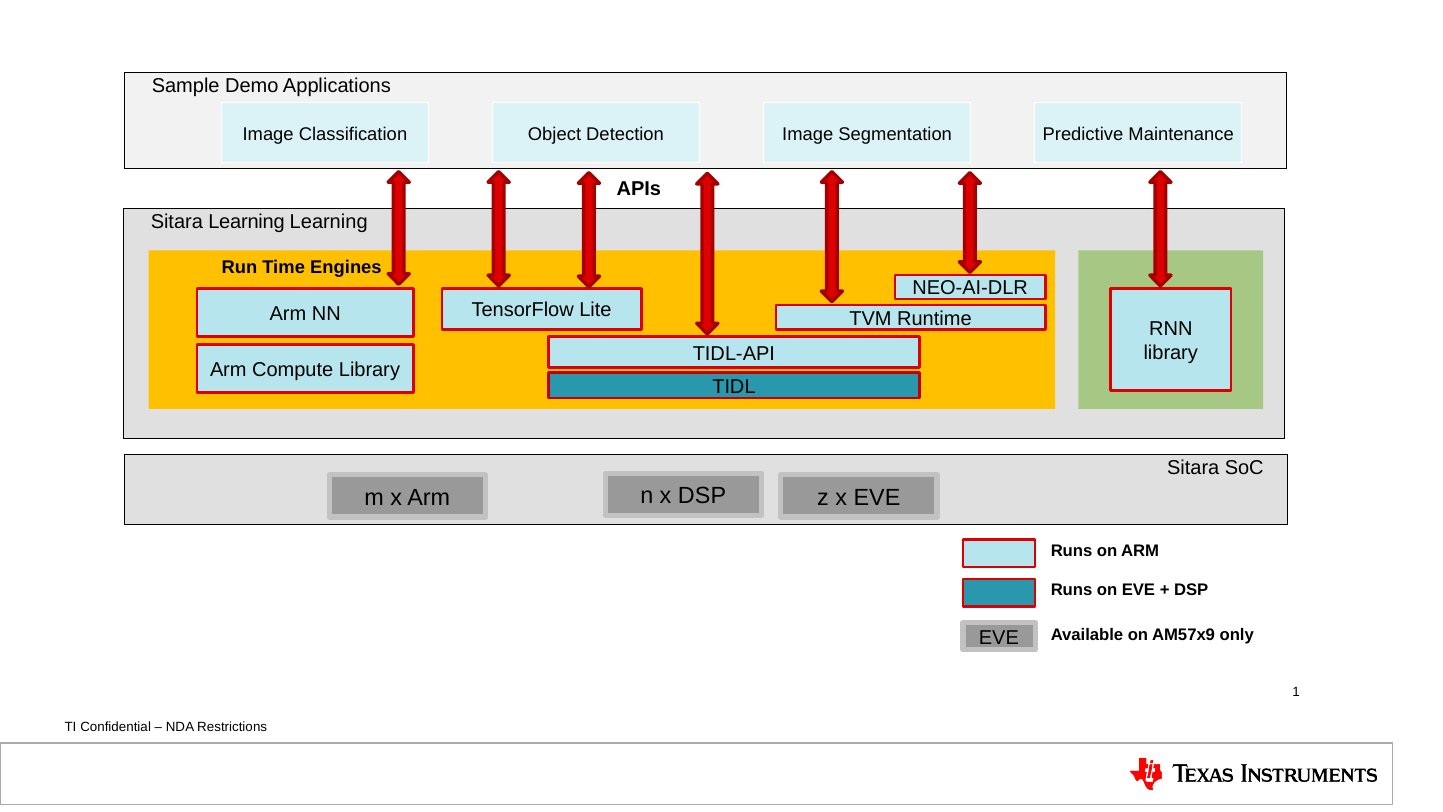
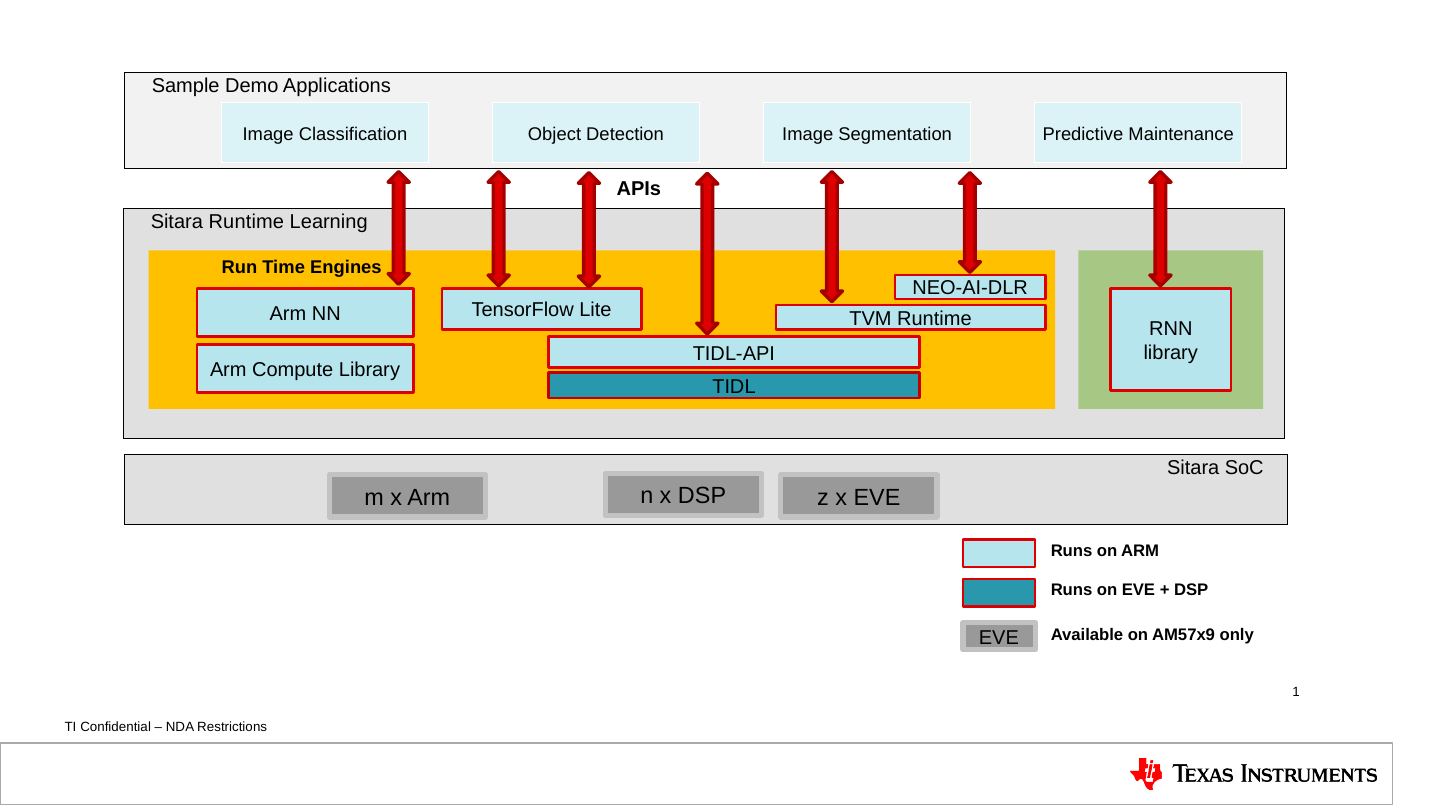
Sitara Learning: Learning -> Runtime
